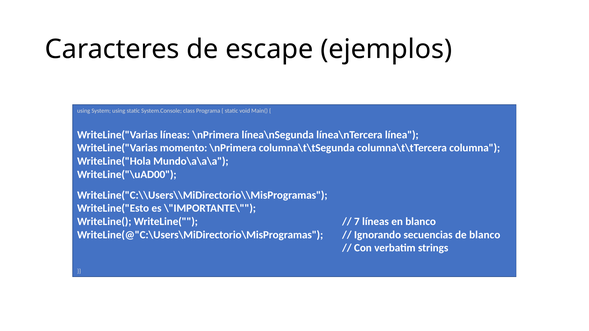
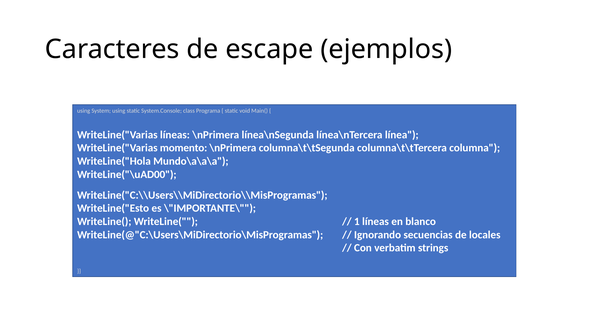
7: 7 -> 1
de blanco: blanco -> locales
